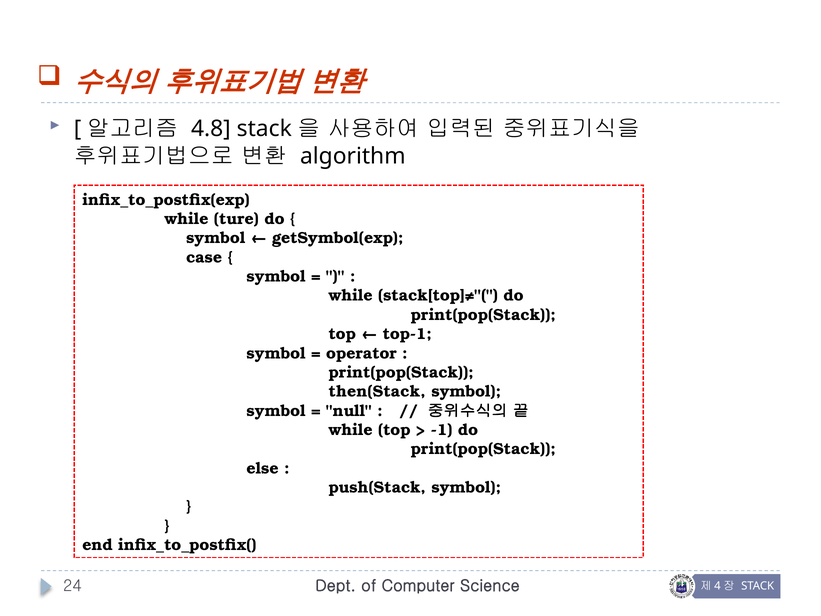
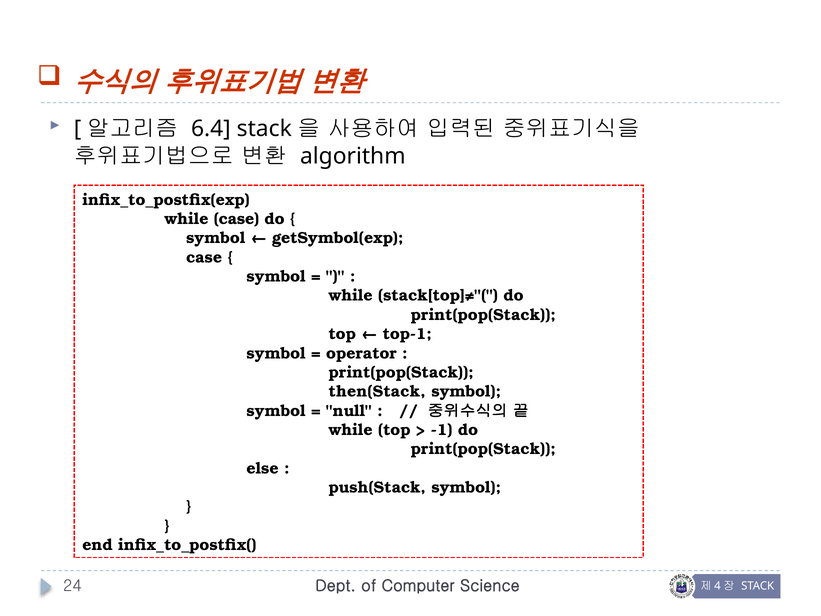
4.8: 4.8 -> 6.4
while ture: ture -> case
